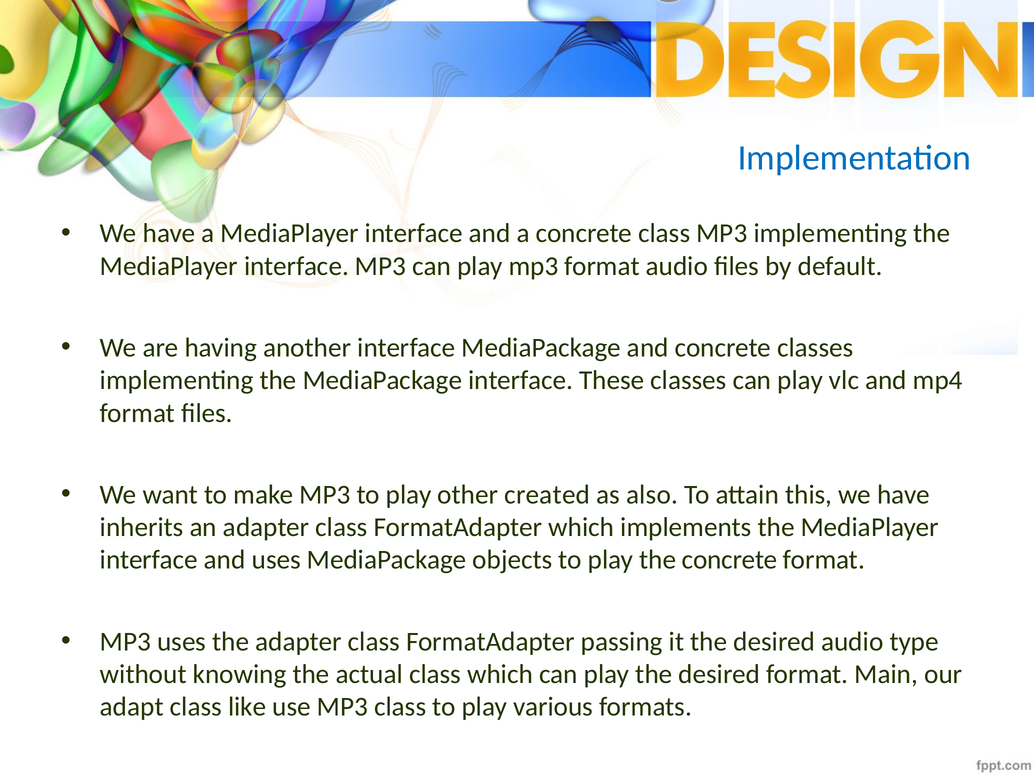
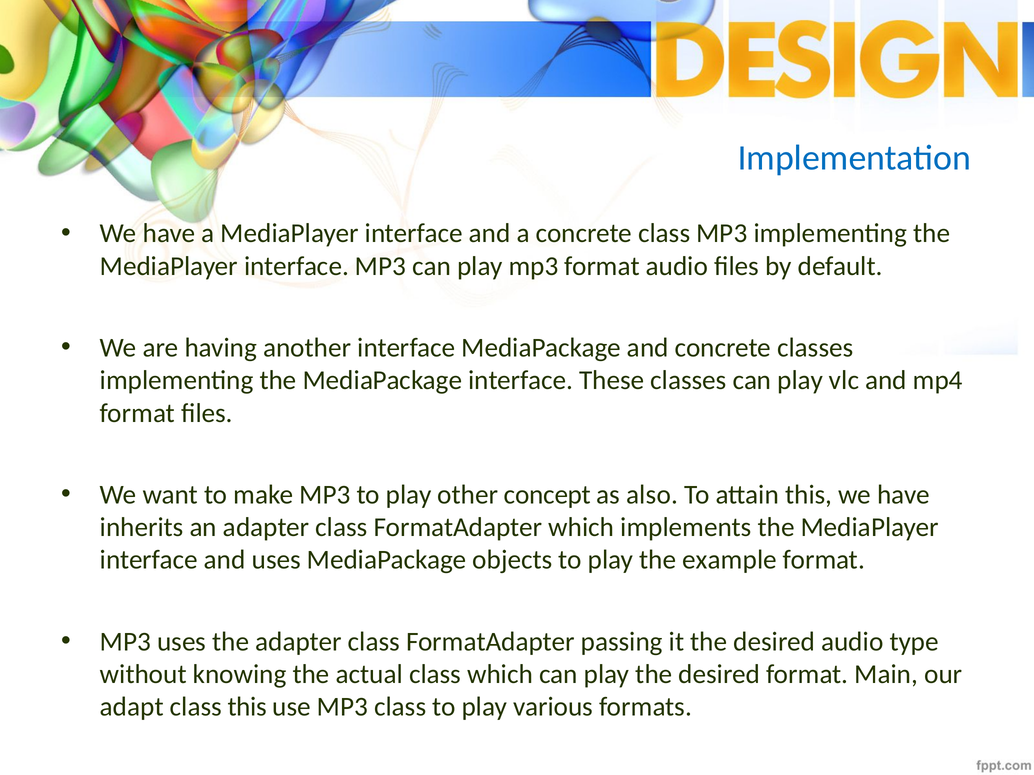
created: created -> concept
the concrete: concrete -> example
class like: like -> this
